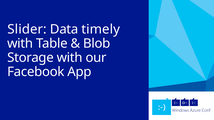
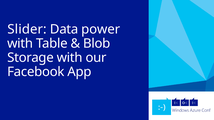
timely: timely -> power
